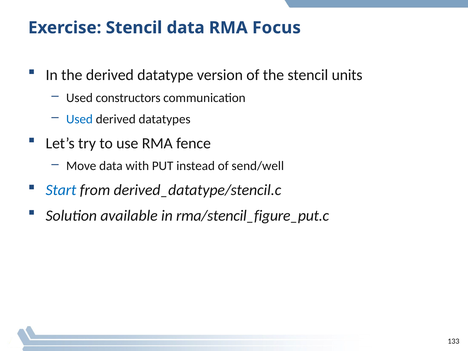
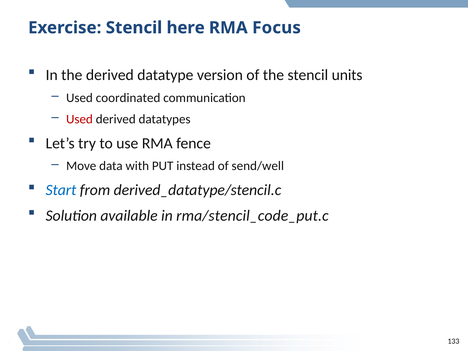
Stencil data: data -> here
constructors: constructors -> coordinated
Used at (79, 119) colour: blue -> red
rma/stencil_figure_put.c: rma/stencil_figure_put.c -> rma/stencil_code_put.c
